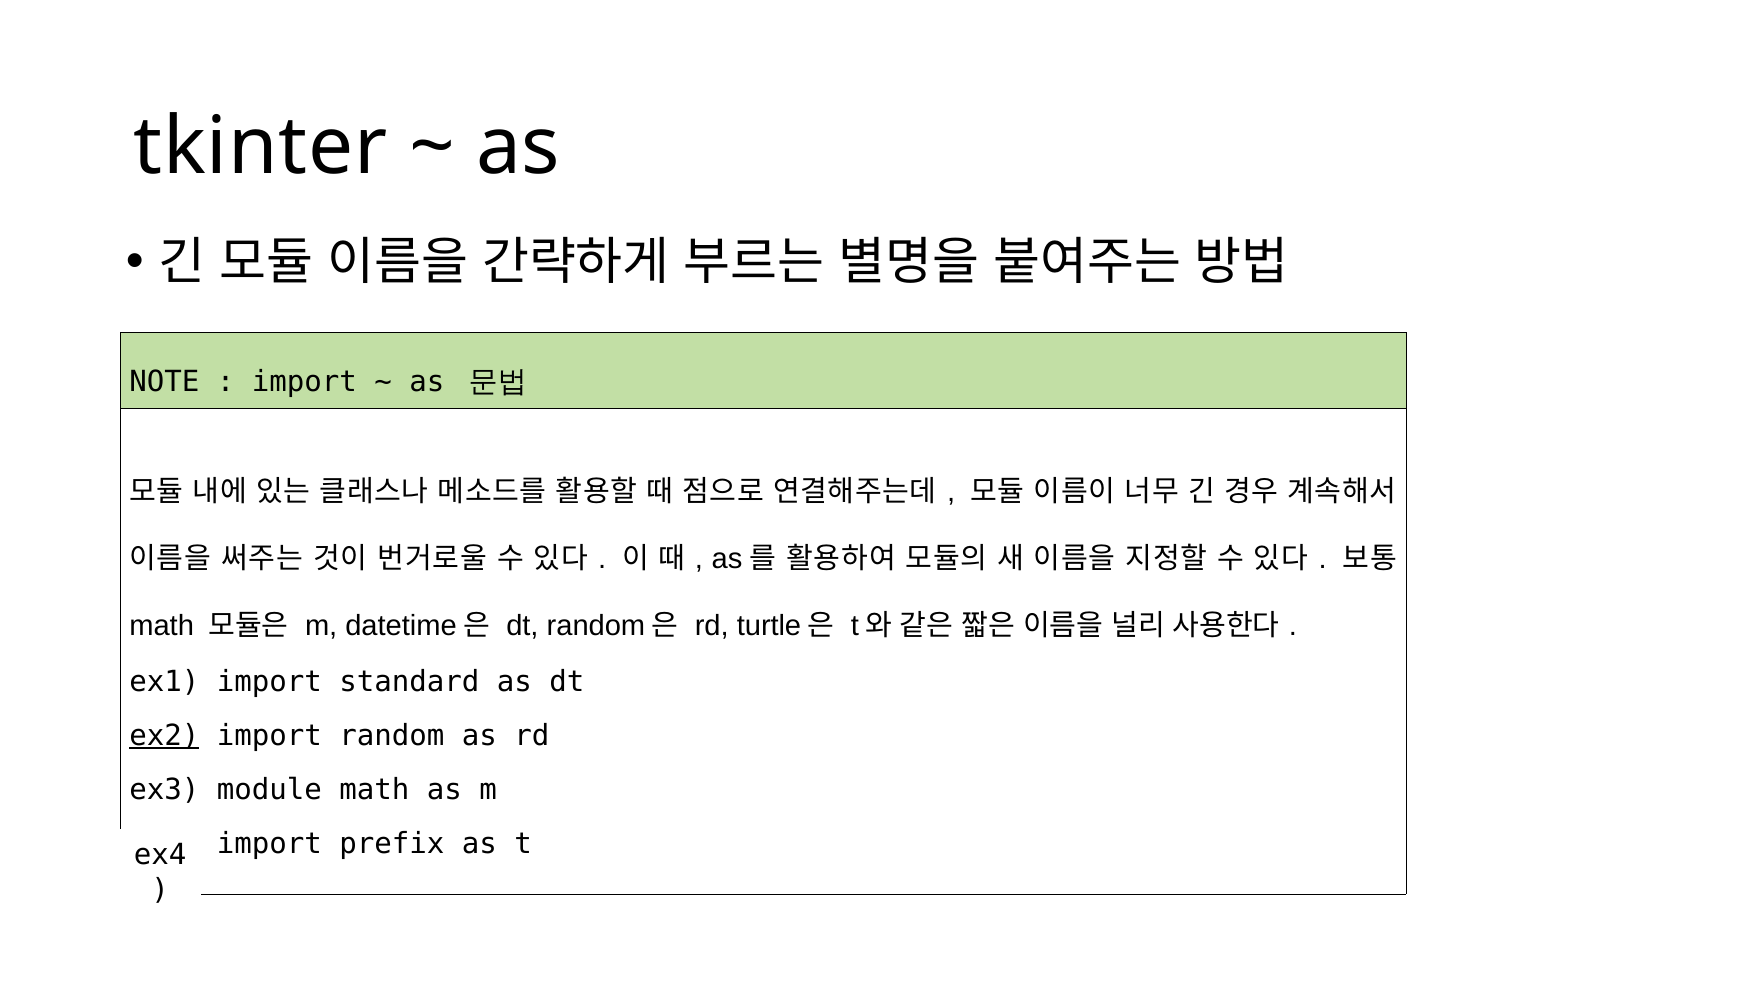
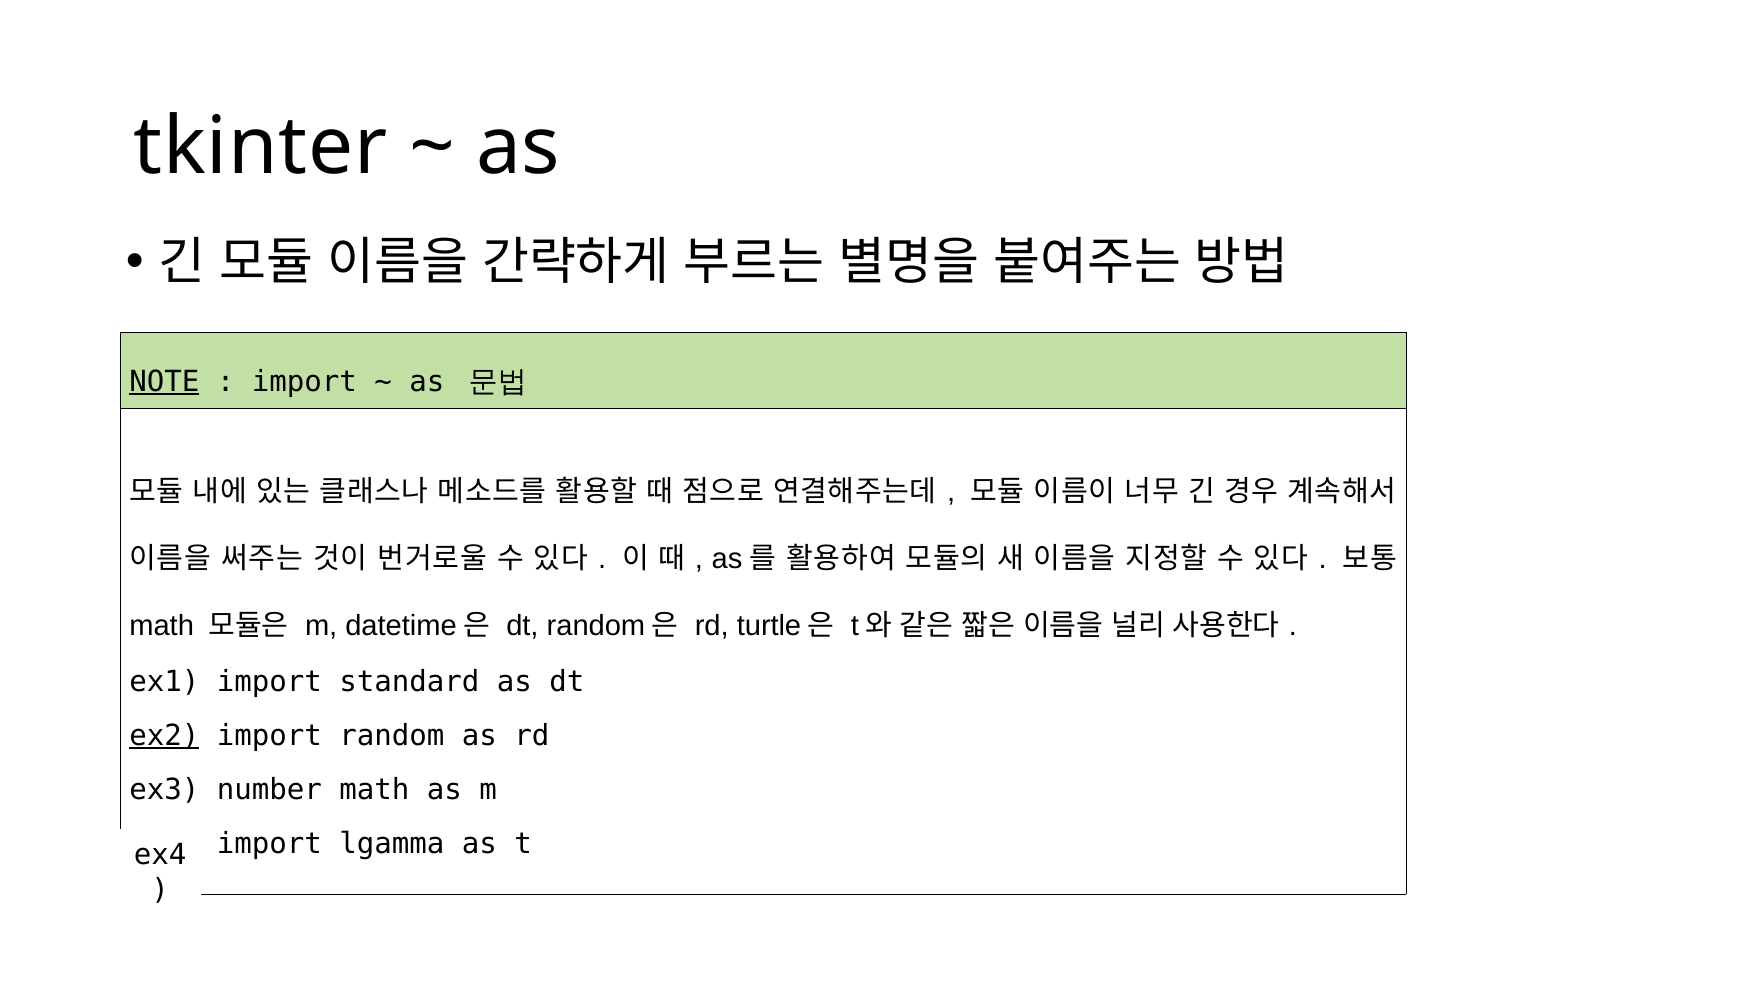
NOTE underline: none -> present
module: module -> number
prefix: prefix -> lgamma
